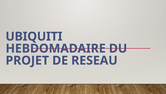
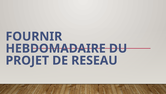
UBIQUITI: UBIQUITI -> FOURNIR
